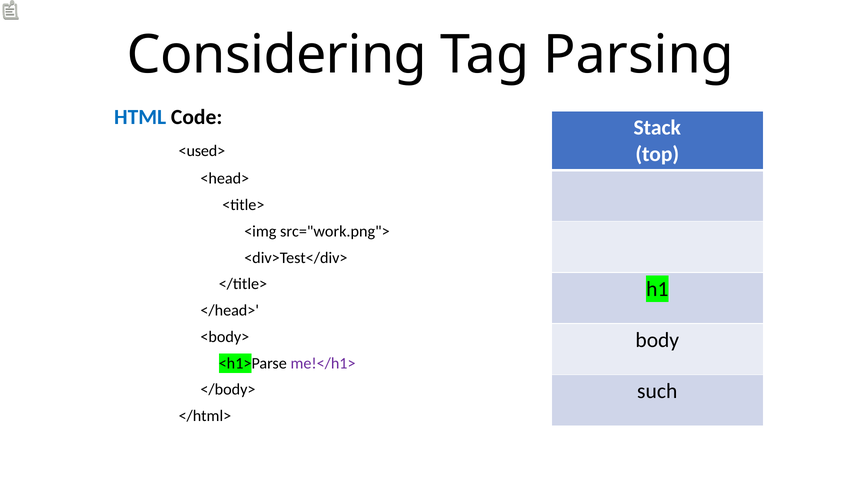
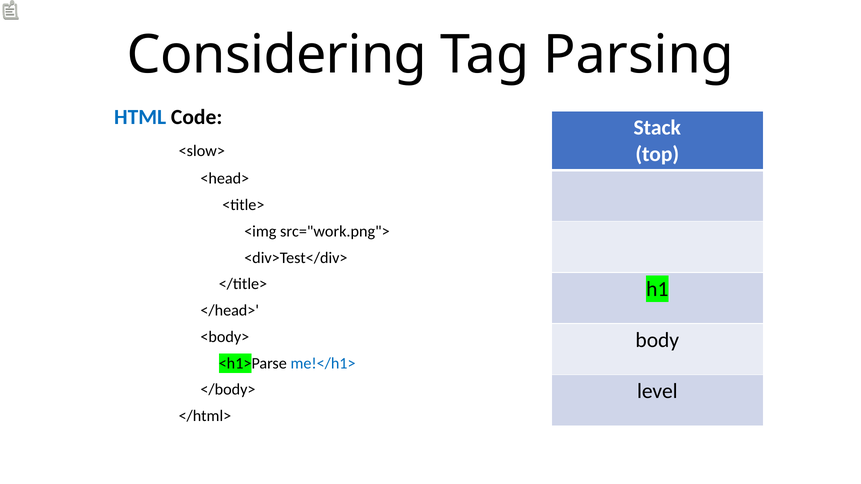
<used>: <used> -> <slow>
me!</h1> colour: purple -> blue
such: such -> level
